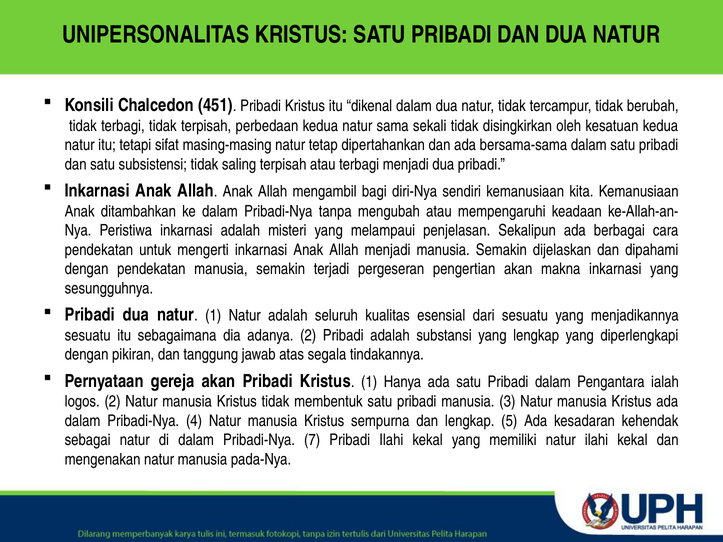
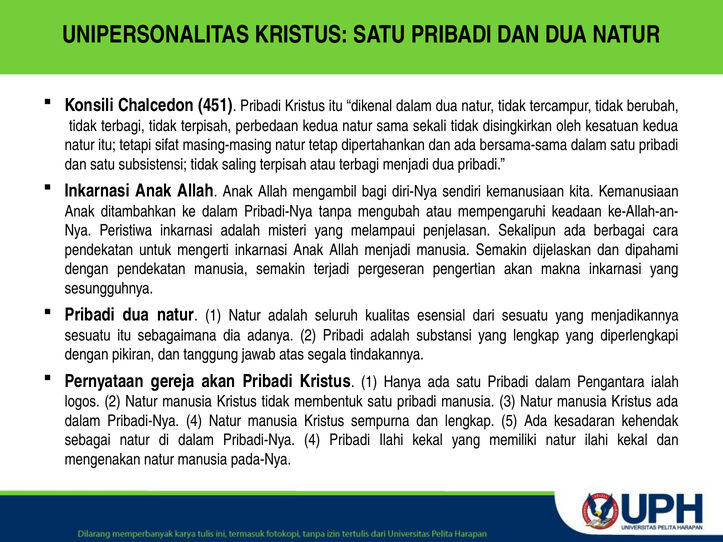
di dalam Pribadi-Nya 7: 7 -> 4
